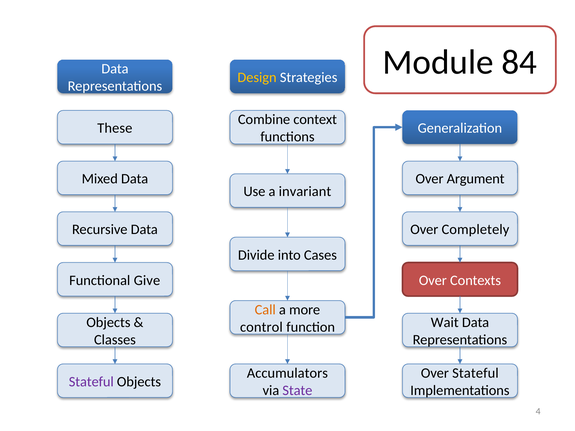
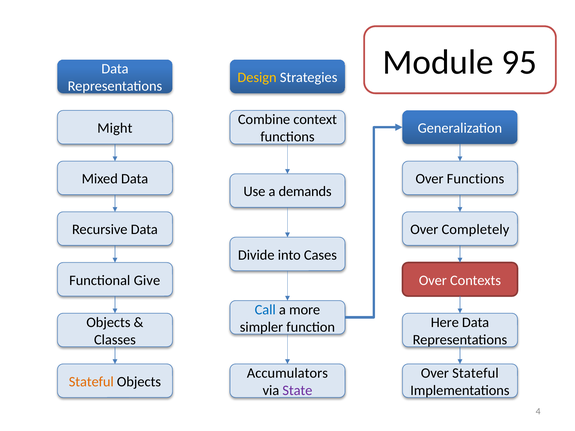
84: 84 -> 95
These: These -> Might
Over Argument: Argument -> Functions
invariant: invariant -> demands
Call colour: orange -> blue
Wait: Wait -> Here
control: control -> simpler
Stateful at (91, 382) colour: purple -> orange
